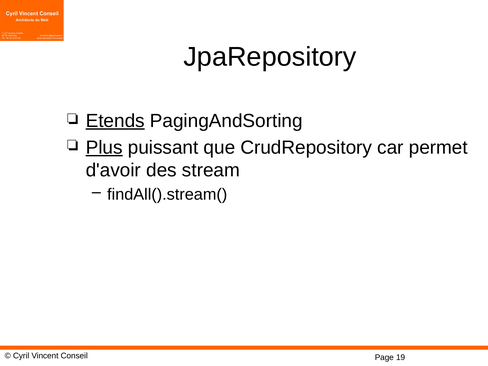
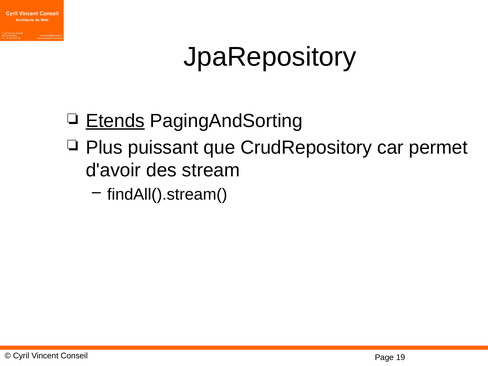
Plus underline: present -> none
